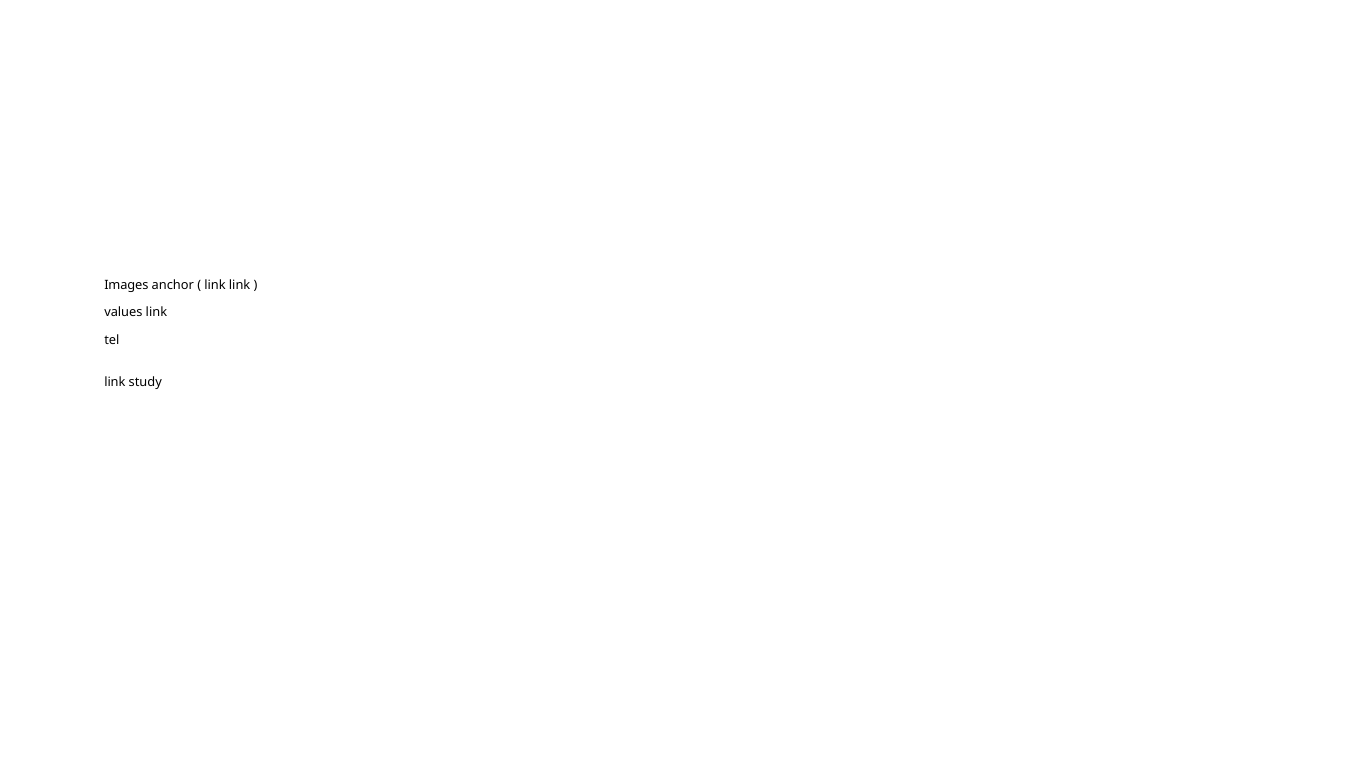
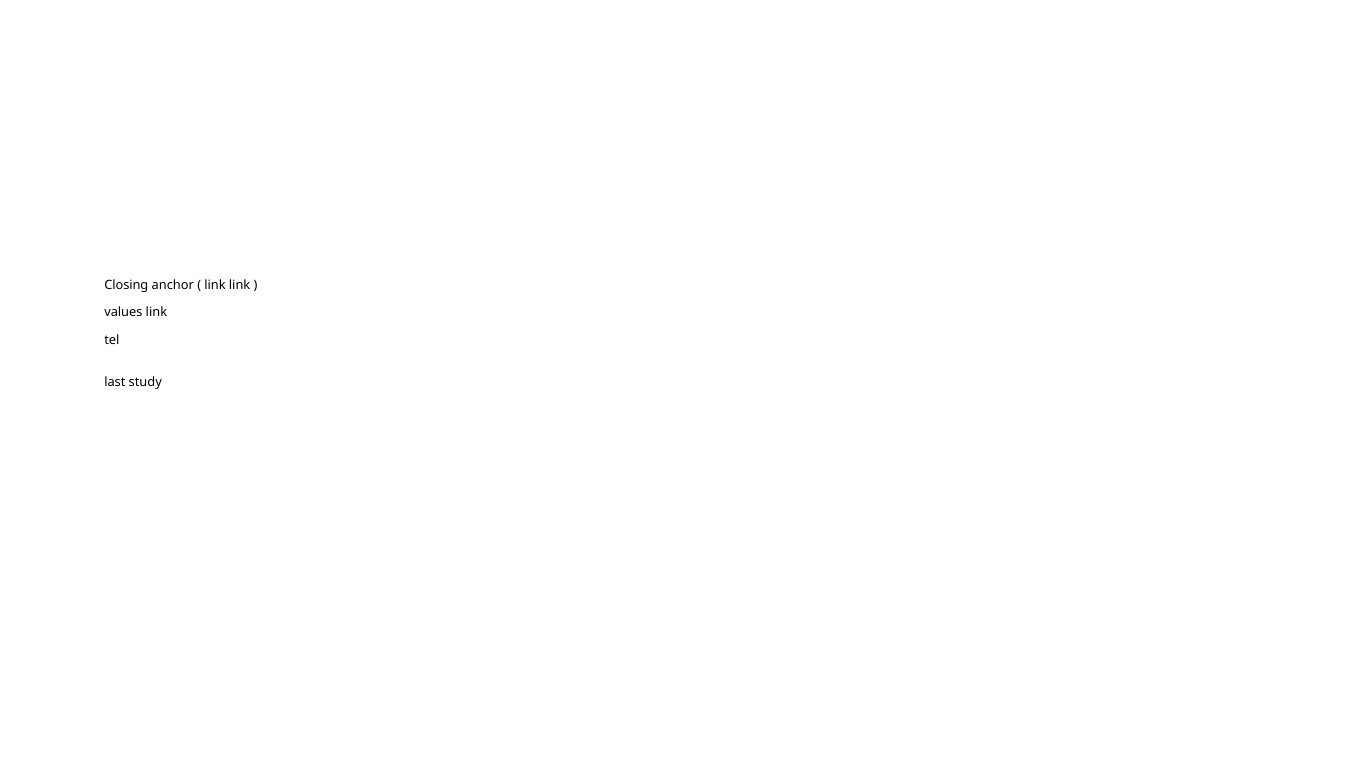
Images: Images -> Closing
link at (115, 382): link -> last
